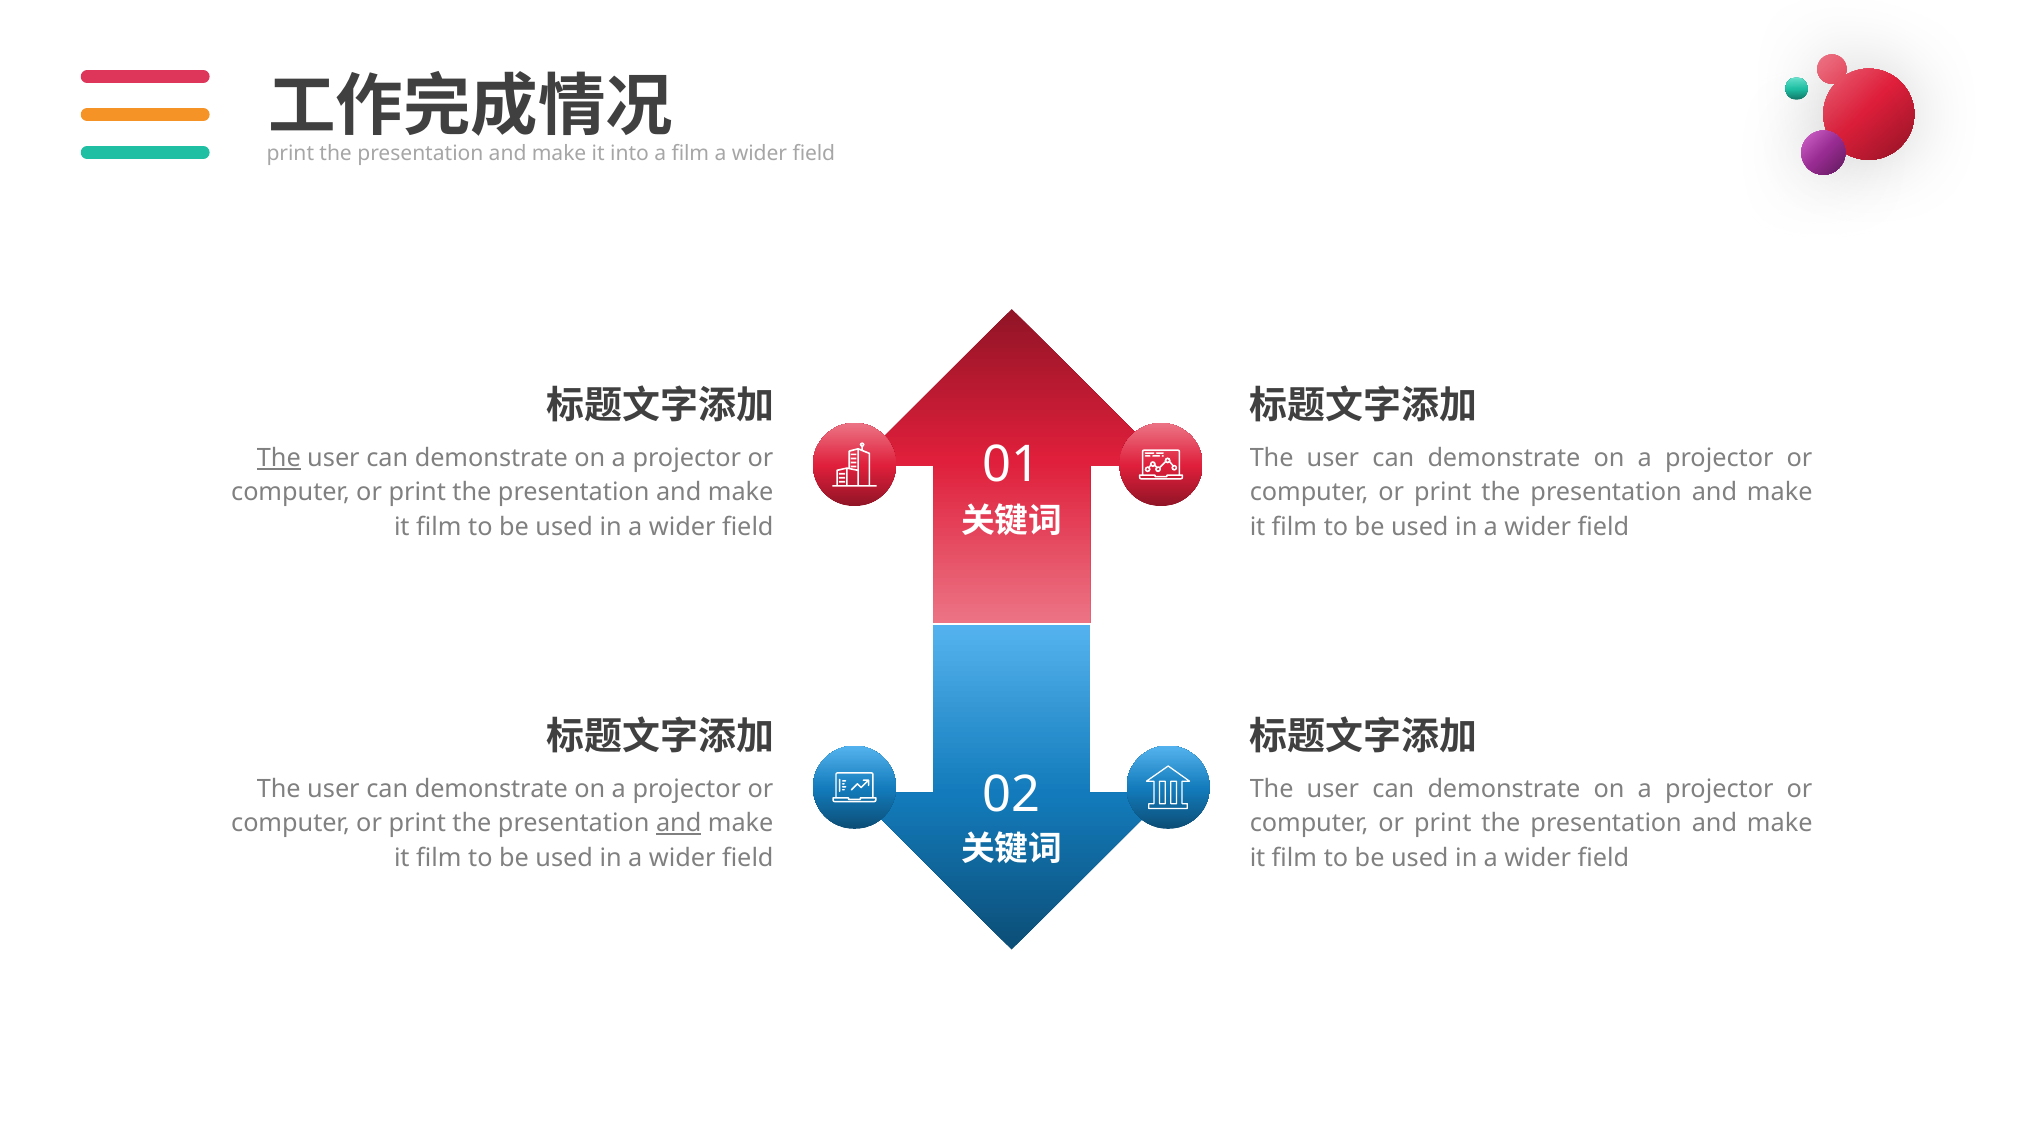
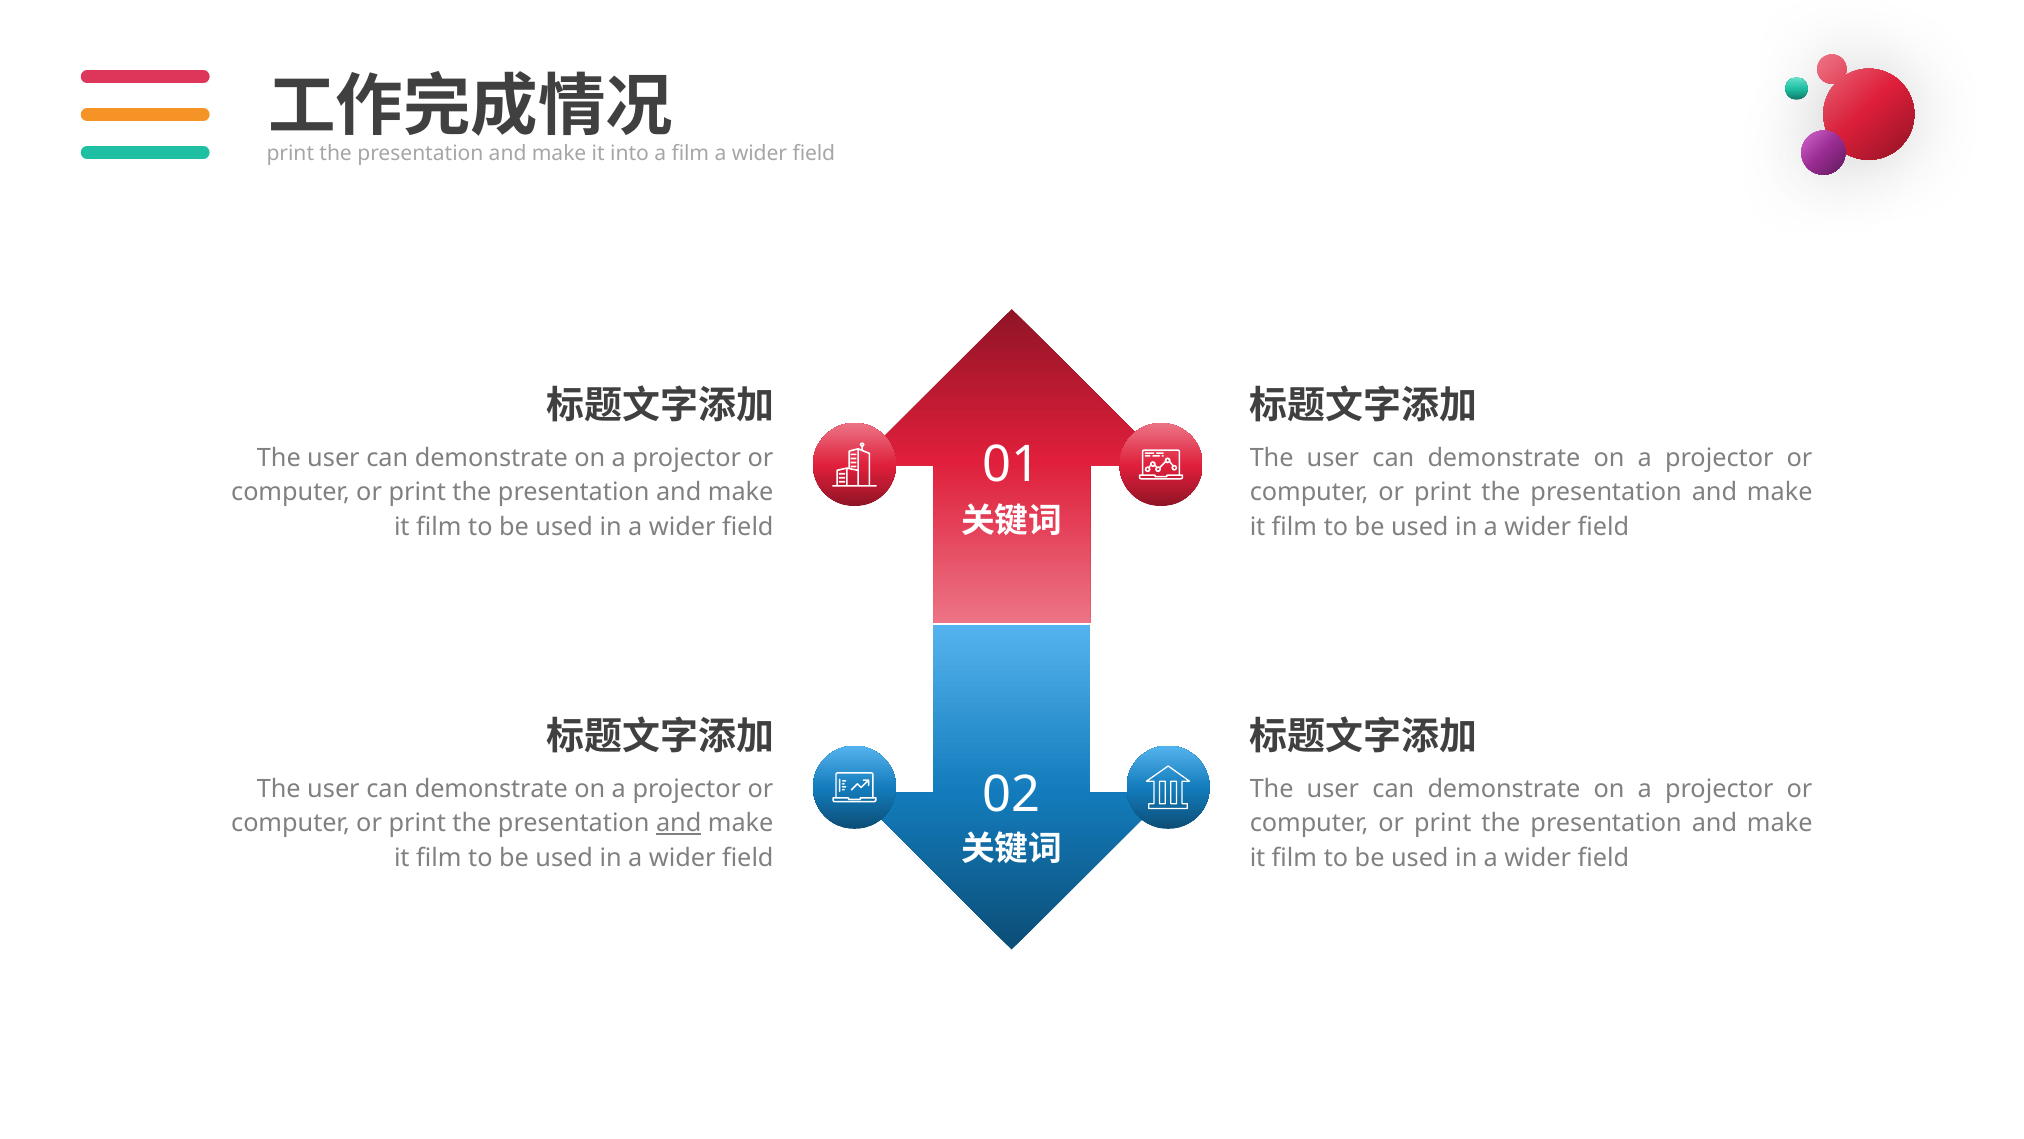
The at (279, 458) underline: present -> none
